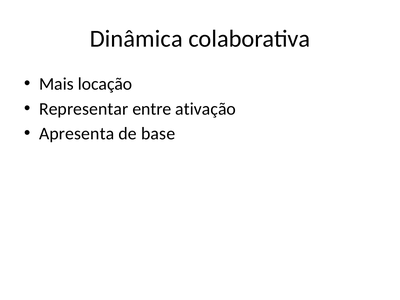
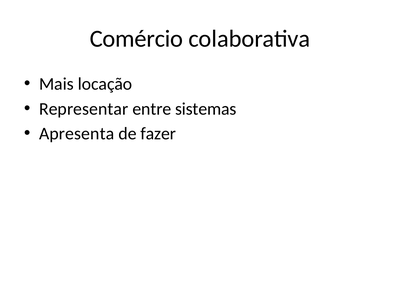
Dinâmica: Dinâmica -> Comércio
ativação: ativação -> sistemas
base: base -> fazer
